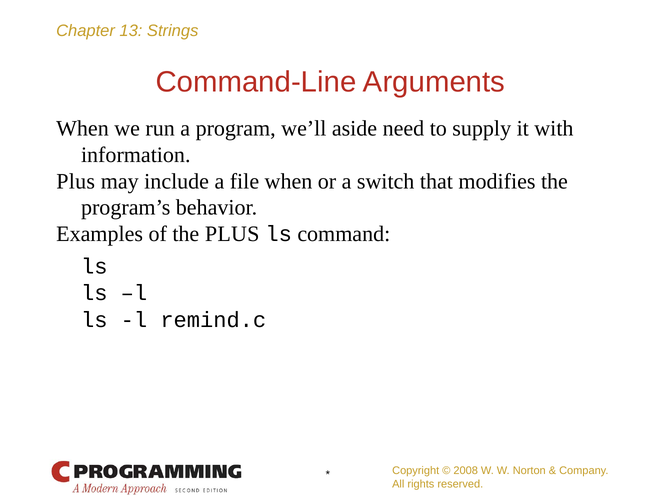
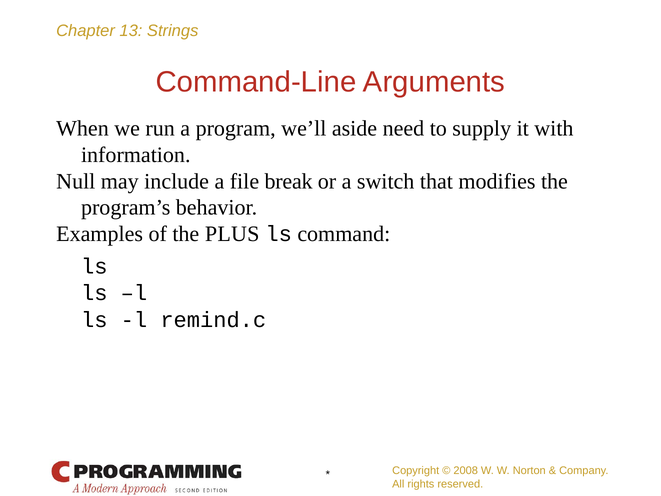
Plus at (76, 181): Plus -> Null
file when: when -> break
